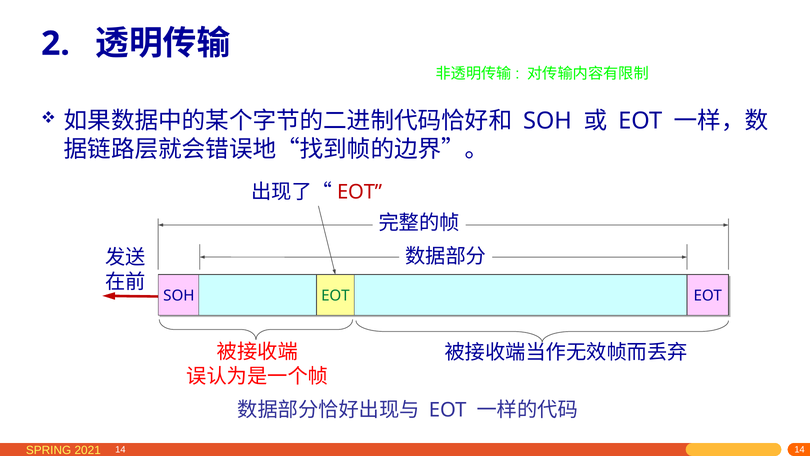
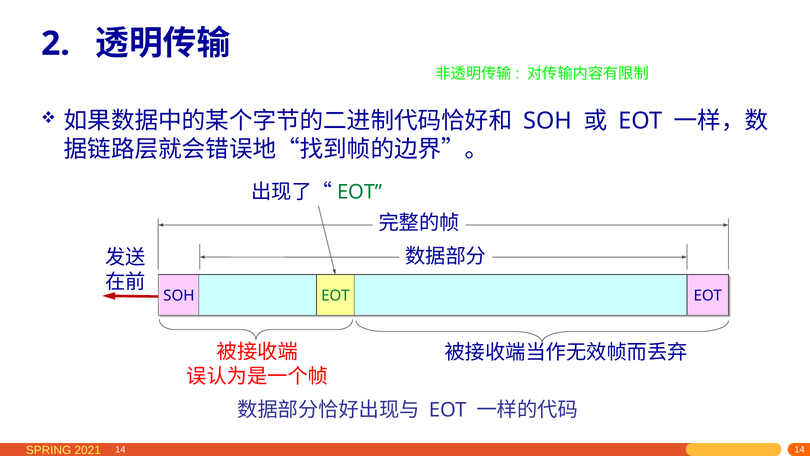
EOT at (360, 192) colour: red -> green
